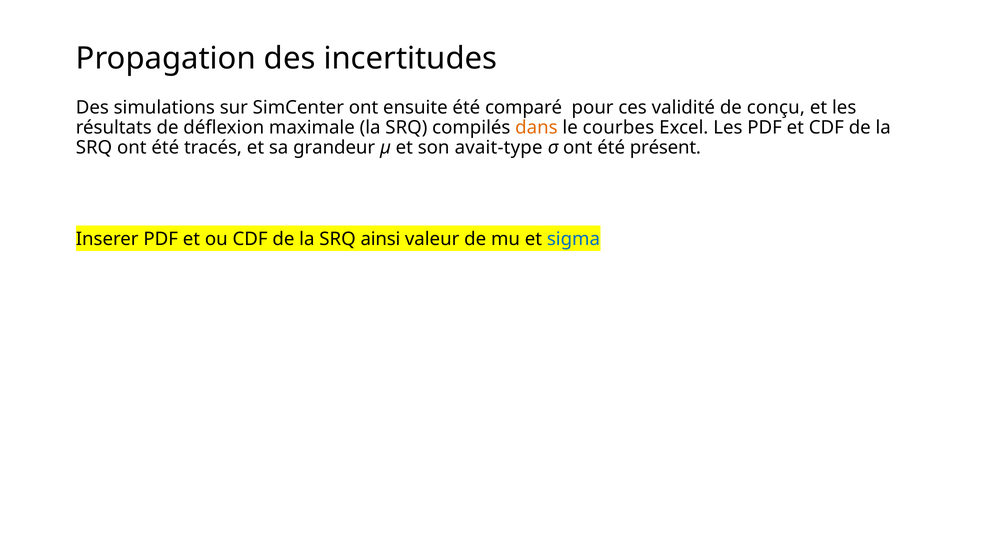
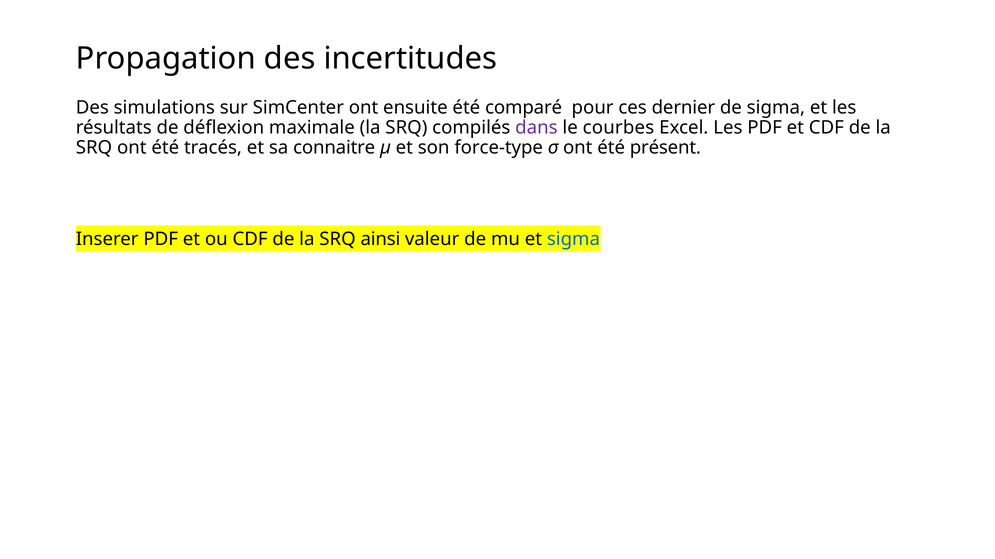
validité: validité -> dernier
de conçu: conçu -> sigma
dans colour: orange -> purple
grandeur: grandeur -> connaitre
avait-type: avait-type -> force-type
